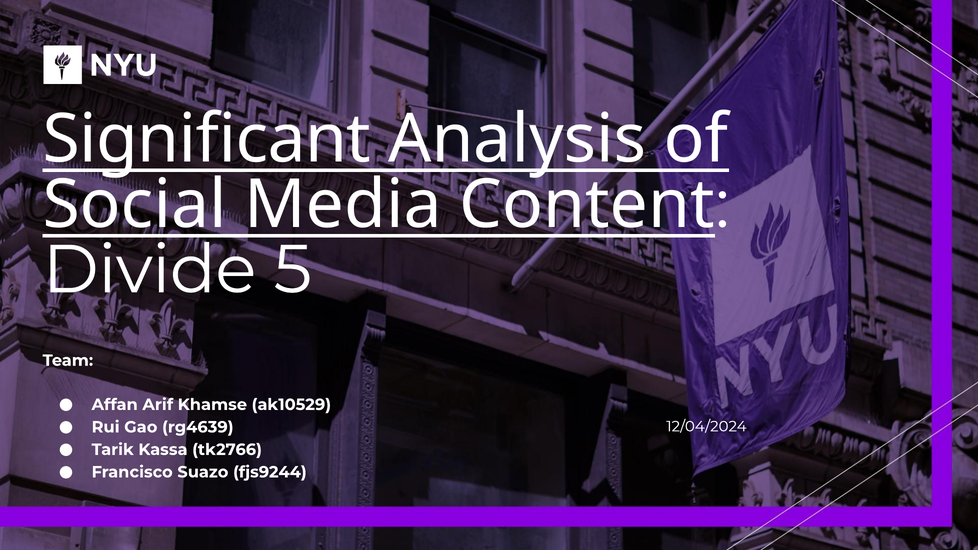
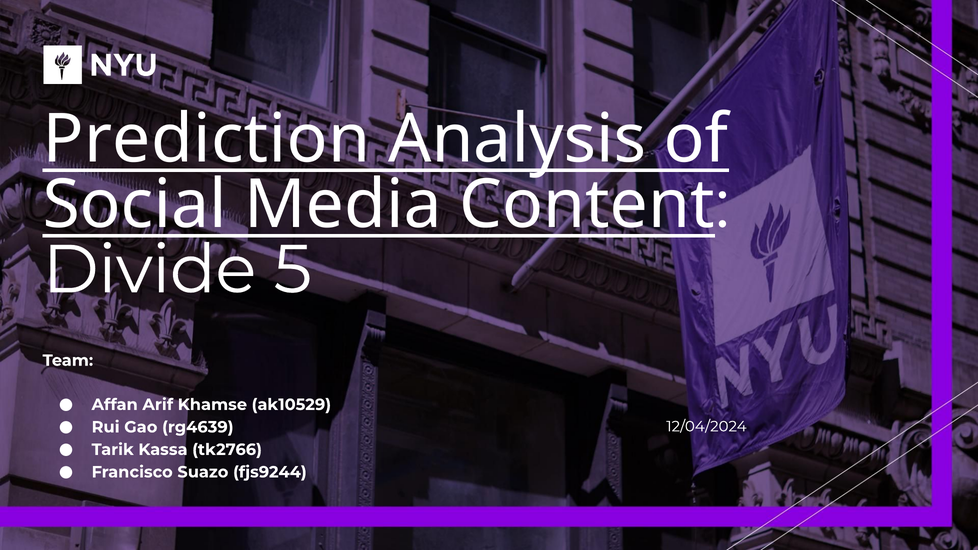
Significant: Significant -> Prediction
